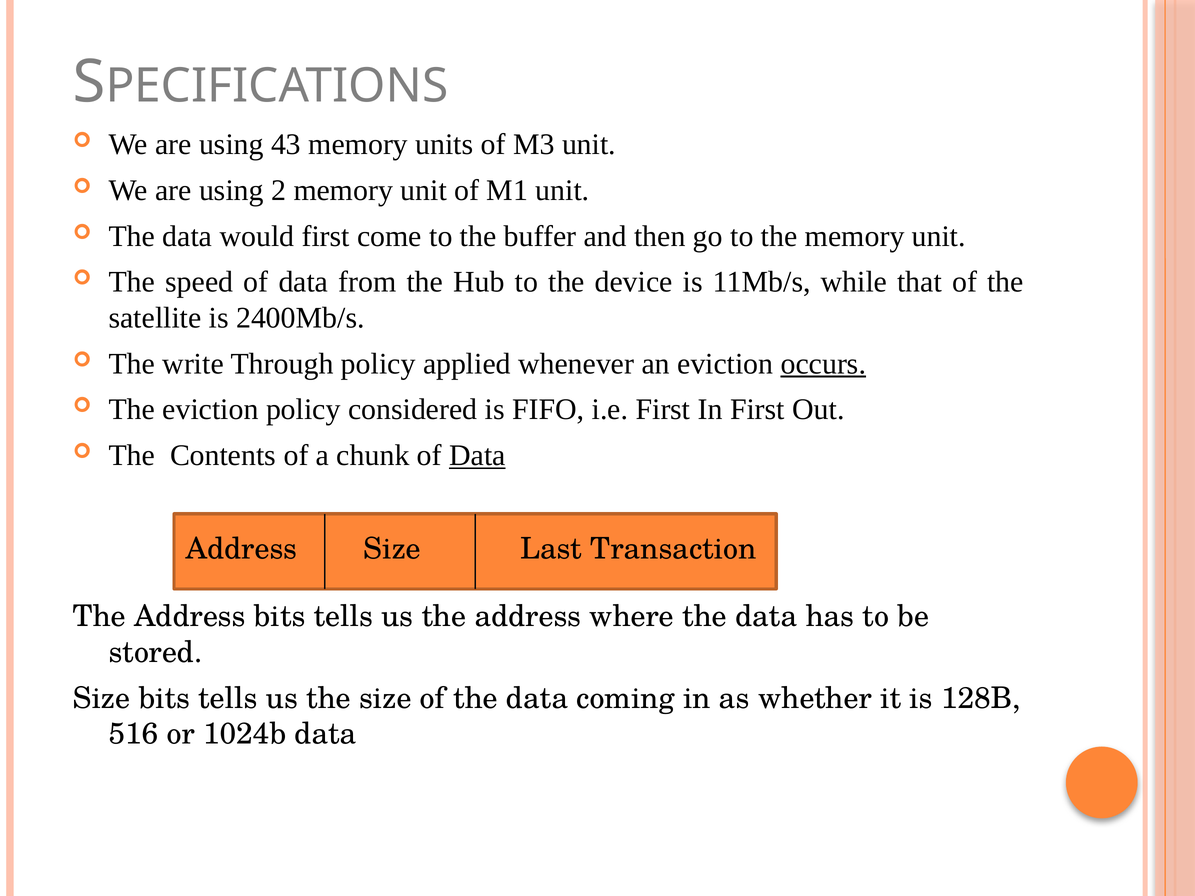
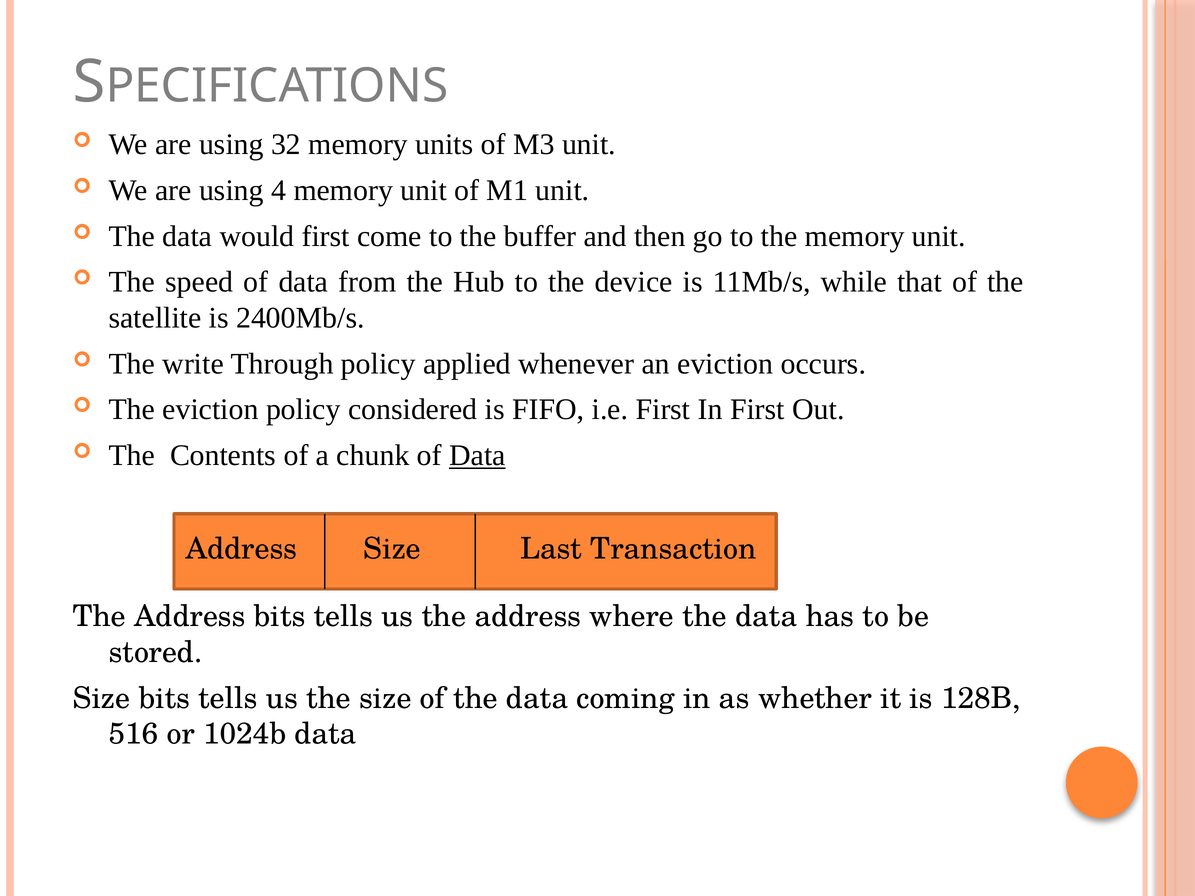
43: 43 -> 32
2: 2 -> 4
occurs underline: present -> none
